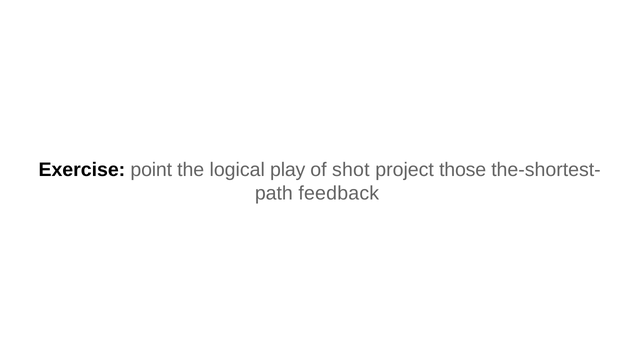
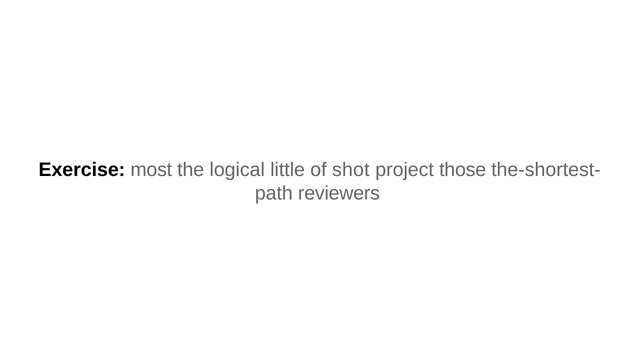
point: point -> most
play: play -> little
feedback: feedback -> reviewers
